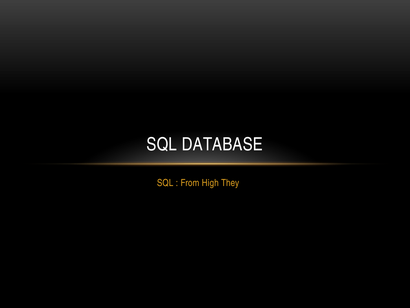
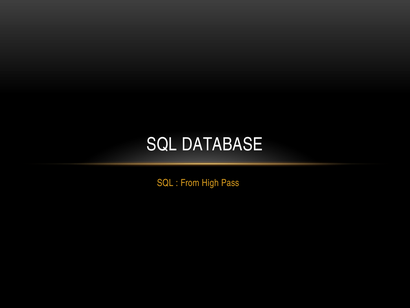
They: They -> Pass
